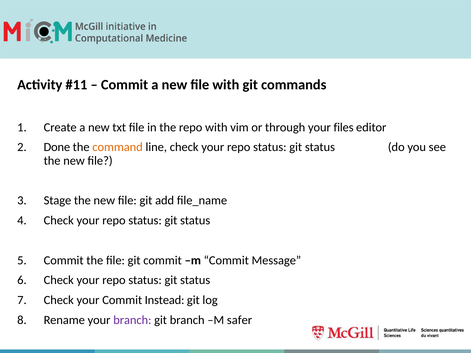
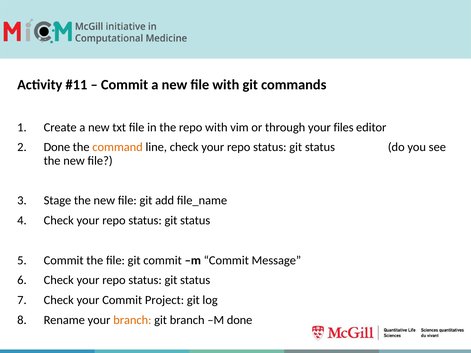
Instead: Instead -> Project
branch at (132, 320) colour: purple -> orange
M safer: safer -> done
